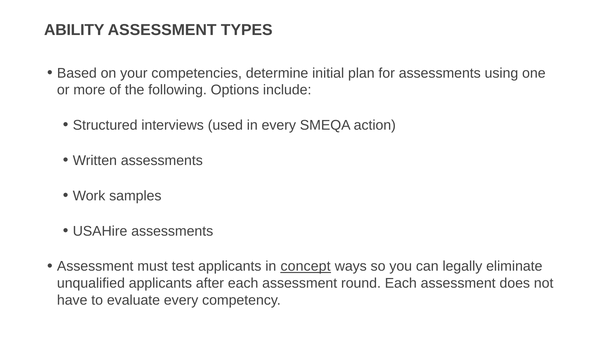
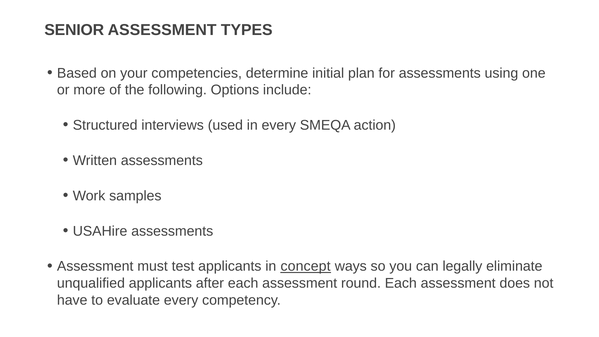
ABILITY: ABILITY -> SENIOR
